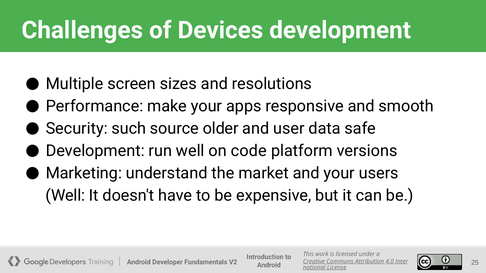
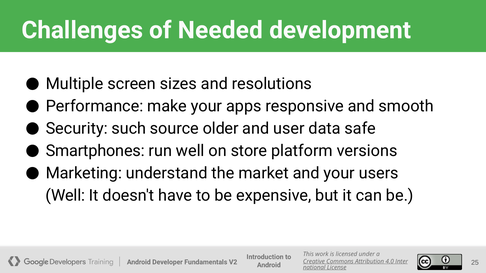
Devices: Devices -> Needed
Development at (95, 151): Development -> Smartphones
code: code -> store
